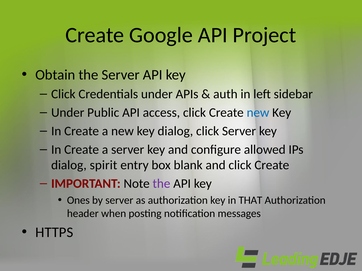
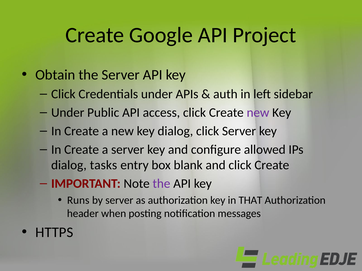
new at (258, 113) colour: blue -> purple
spirit: spirit -> tasks
Ones: Ones -> Runs
